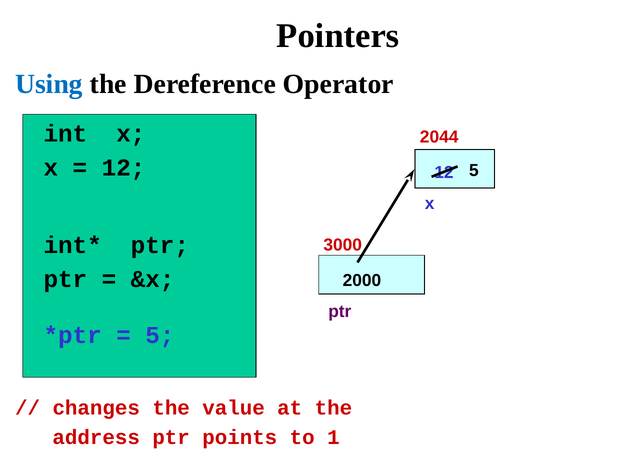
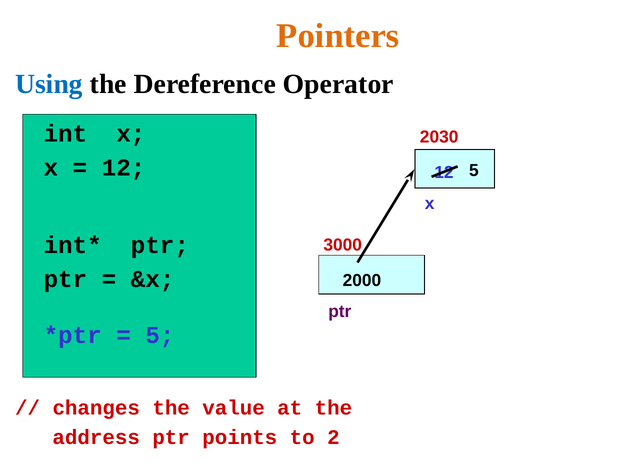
Pointers colour: black -> orange
2044: 2044 -> 2030
1: 1 -> 2
